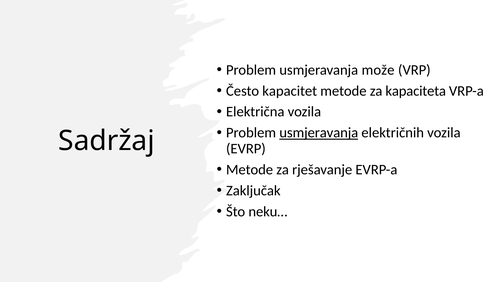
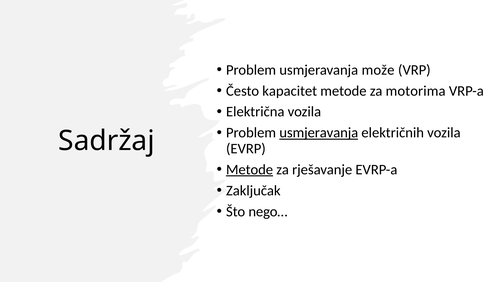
kapaciteta: kapaciteta -> motorima
Metode at (250, 169) underline: none -> present
neku…: neku… -> nego…
